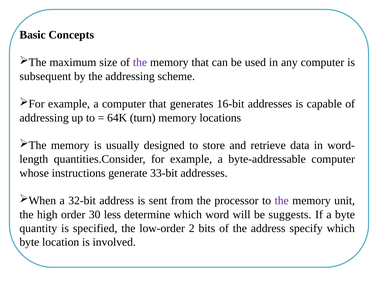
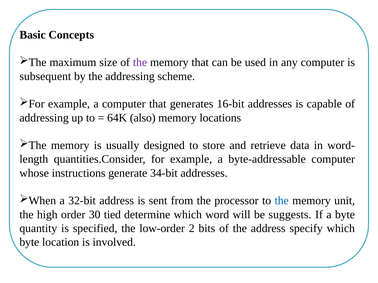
turn: turn -> also
33-bit: 33-bit -> 34-bit
the at (282, 201) colour: purple -> blue
less: less -> tied
